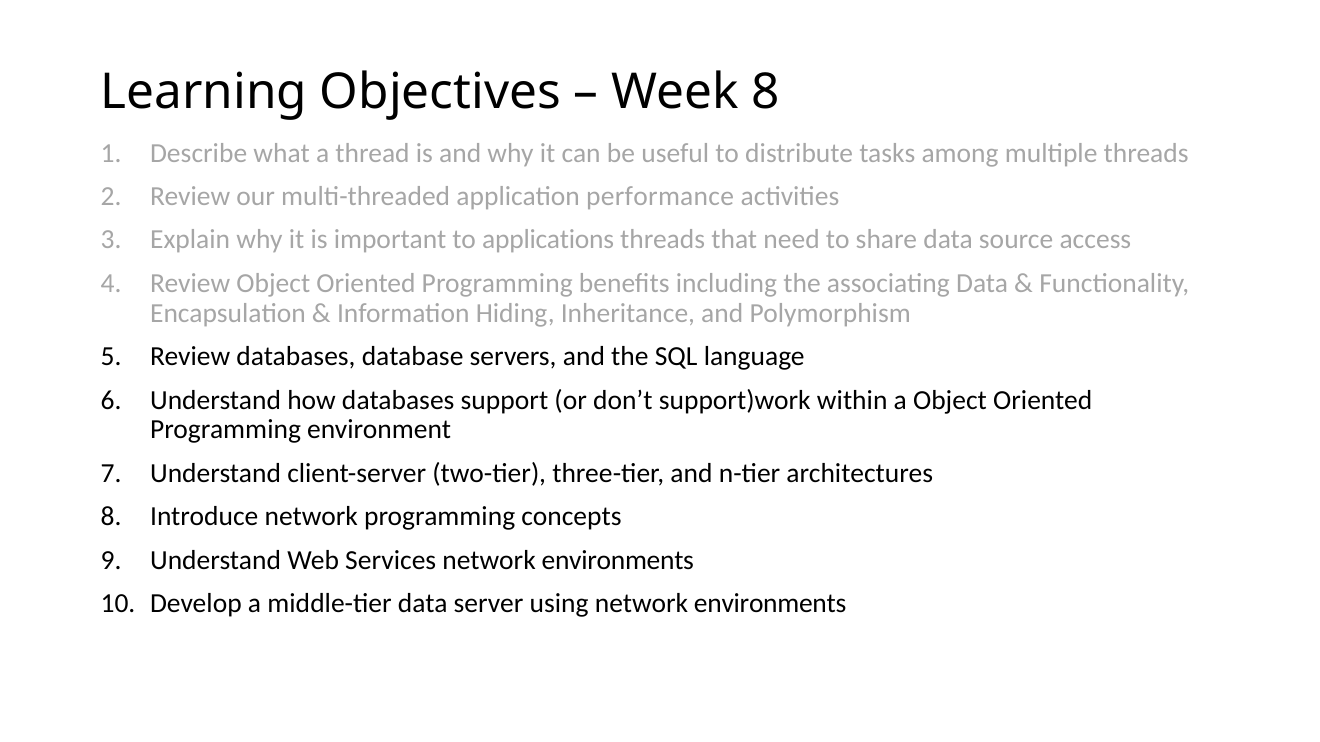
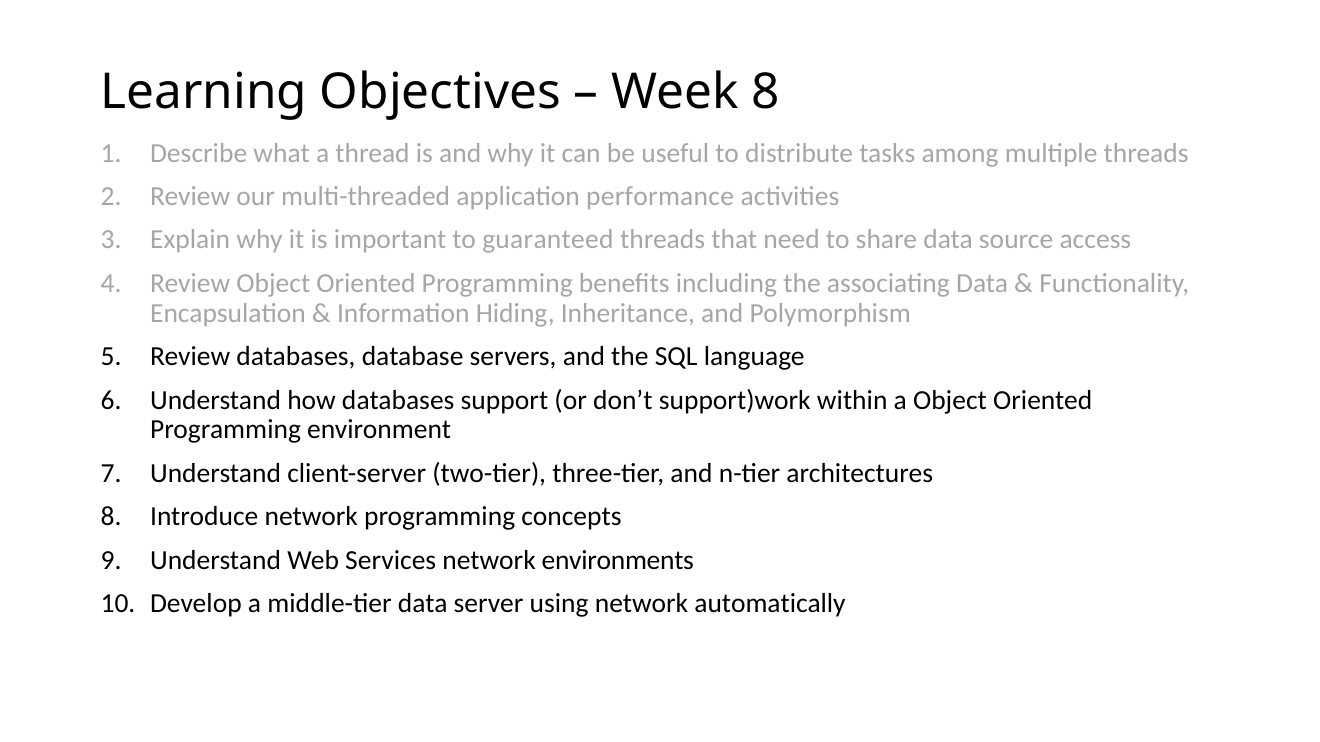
applications: applications -> guaranteed
using network environments: environments -> automatically
